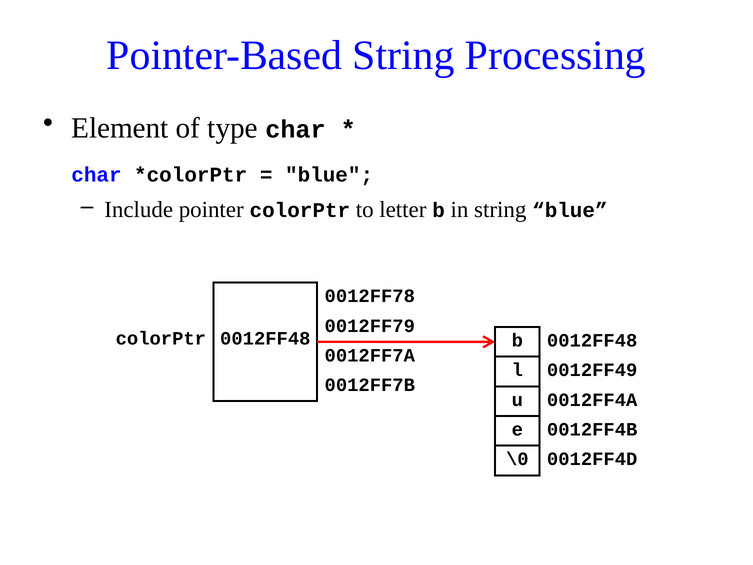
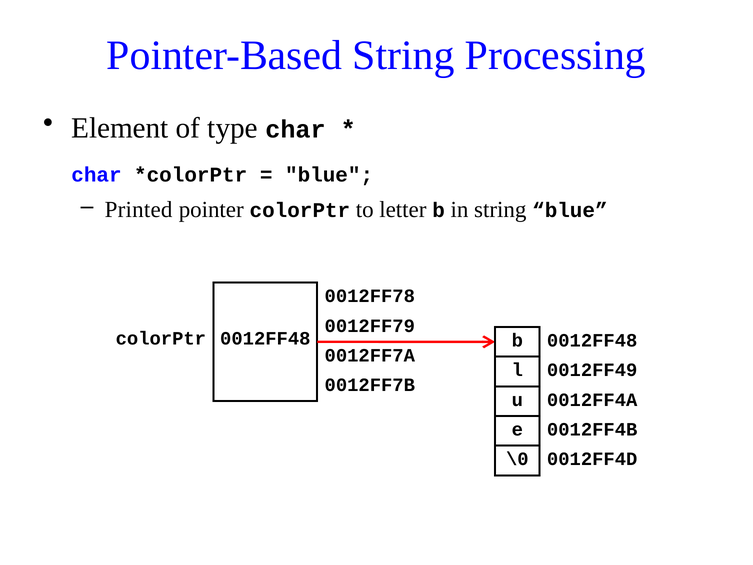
Include: Include -> Printed
